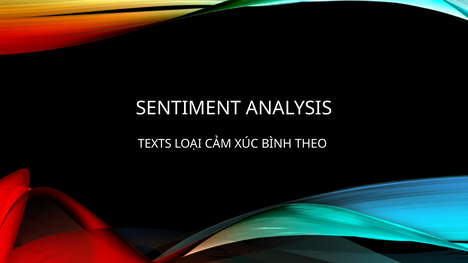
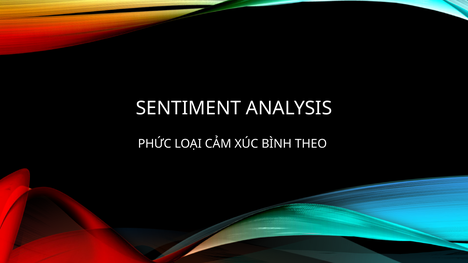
TEXTS: TEXTS -> PHỨC
